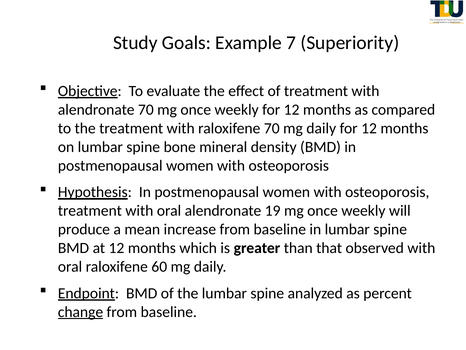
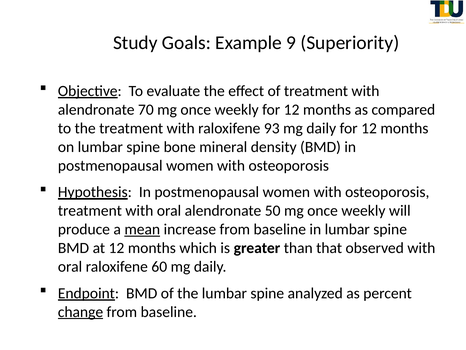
7: 7 -> 9
raloxifene 70: 70 -> 93
19: 19 -> 50
mean underline: none -> present
